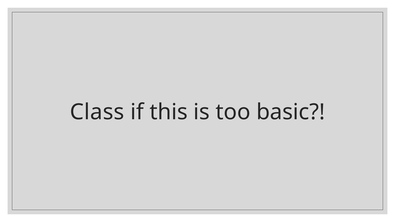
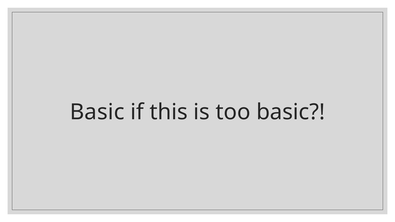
Class at (97, 112): Class -> Basic
